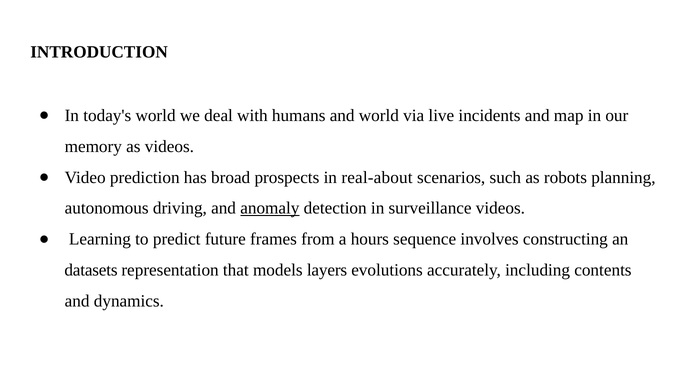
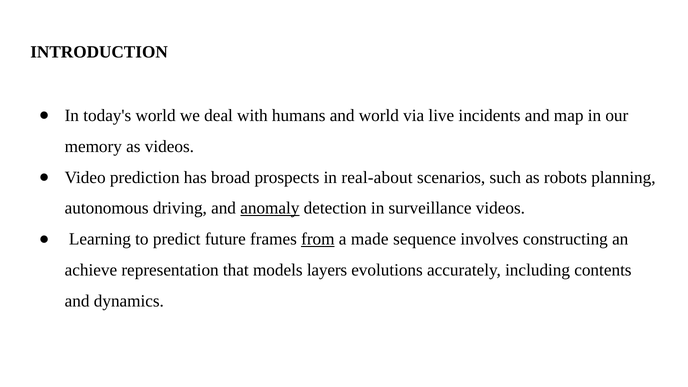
from underline: none -> present
hours: hours -> made
datasets: datasets -> achieve
